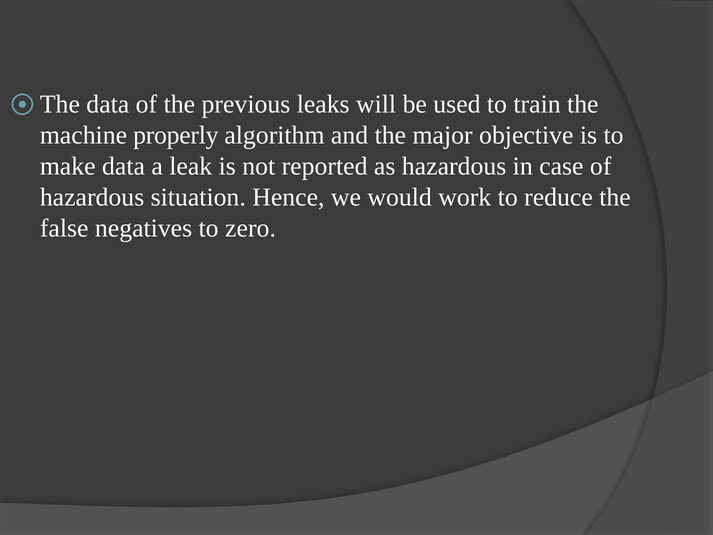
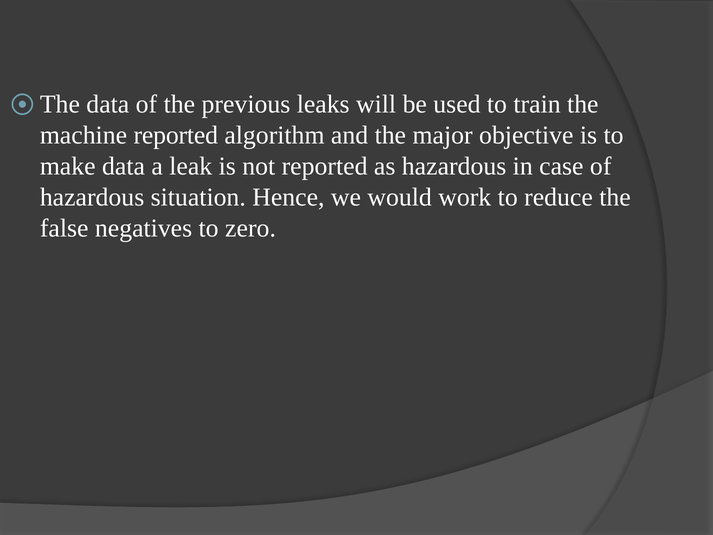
machine properly: properly -> reported
